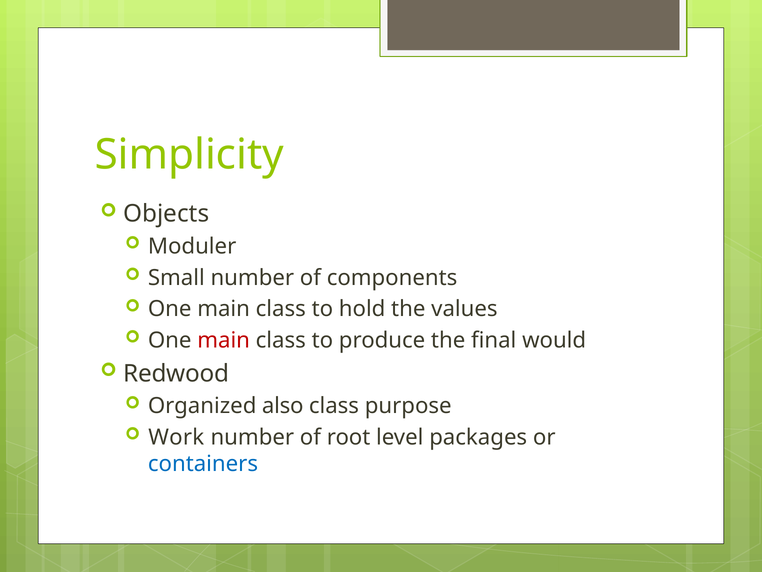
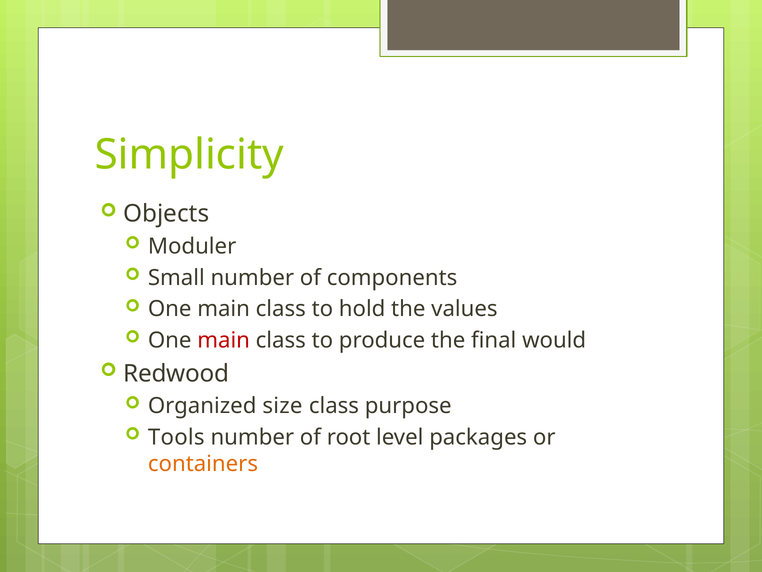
also: also -> size
Work: Work -> Tools
containers colour: blue -> orange
